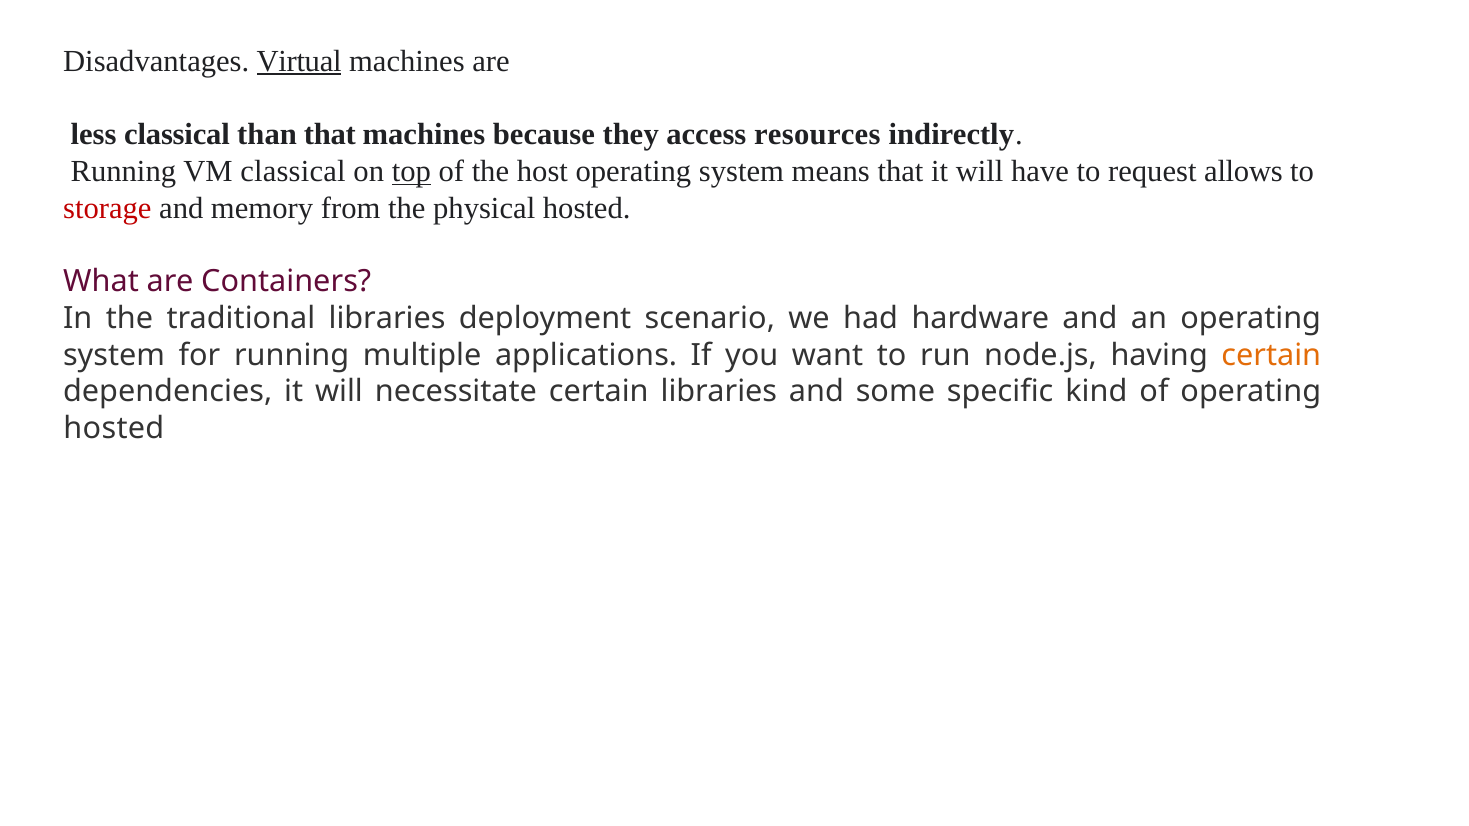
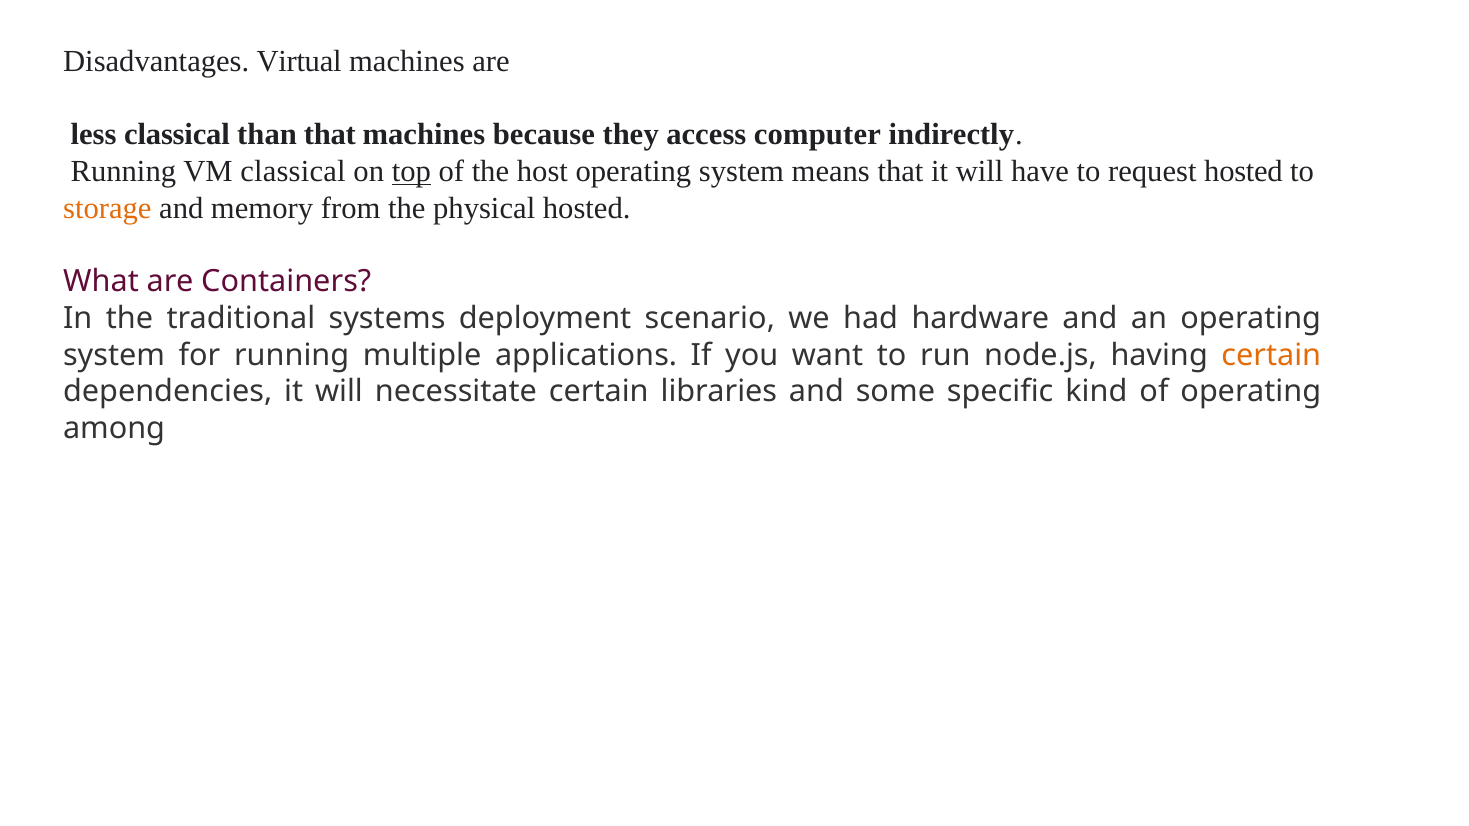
Virtual underline: present -> none
resources: resources -> computer
request allows: allows -> hosted
storage colour: red -> orange
traditional libraries: libraries -> systems
hosted at (114, 429): hosted -> among
